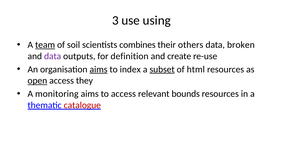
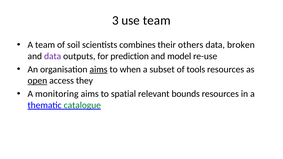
use using: using -> team
team at (45, 45) underline: present -> none
definition: definition -> prediction
create: create -> model
index: index -> when
subset underline: present -> none
html: html -> tools
to access: access -> spatial
catalogue colour: red -> green
